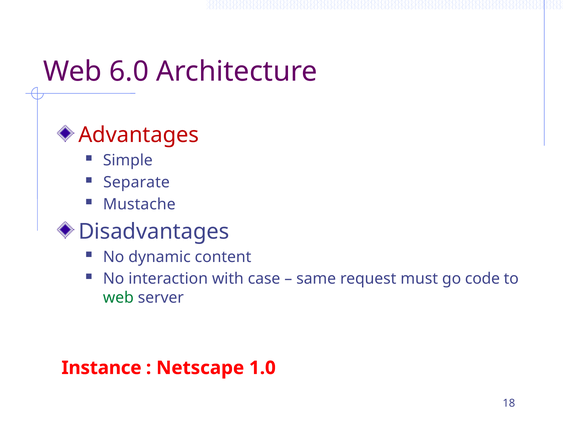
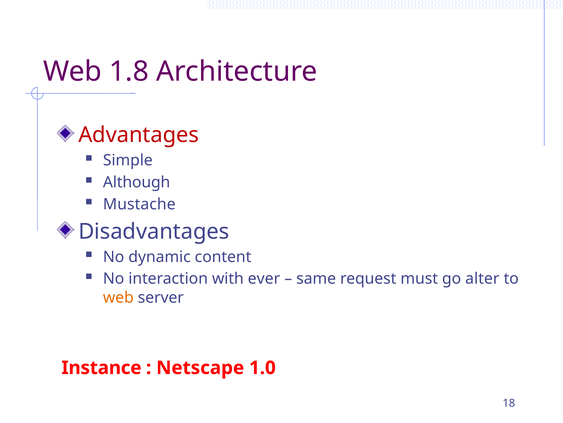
6.0: 6.0 -> 1.8
Separate: Separate -> Although
case: case -> ever
code: code -> alter
web at (118, 297) colour: green -> orange
